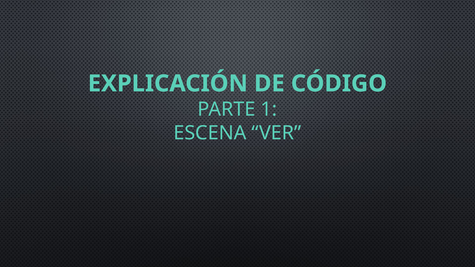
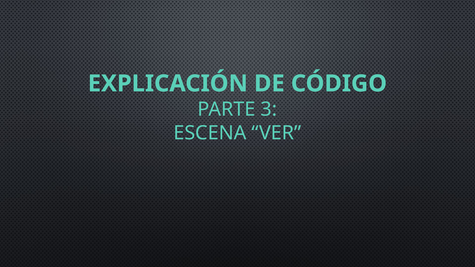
1: 1 -> 3
